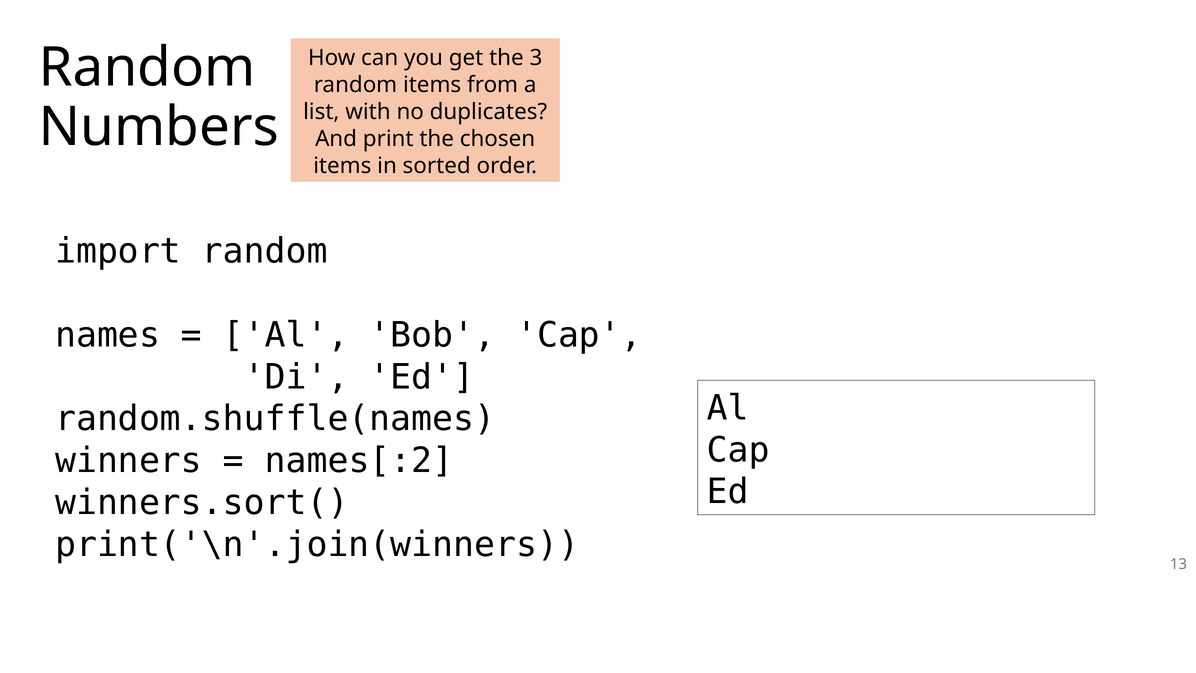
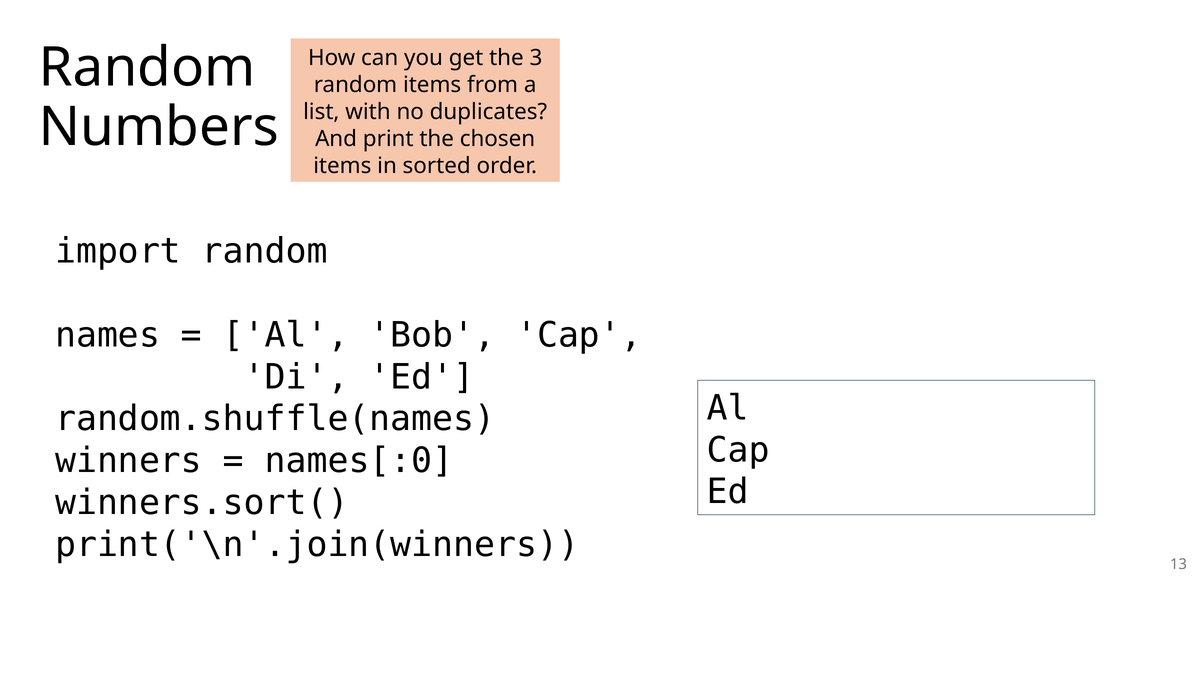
names[:2: names[:2 -> names[:0
